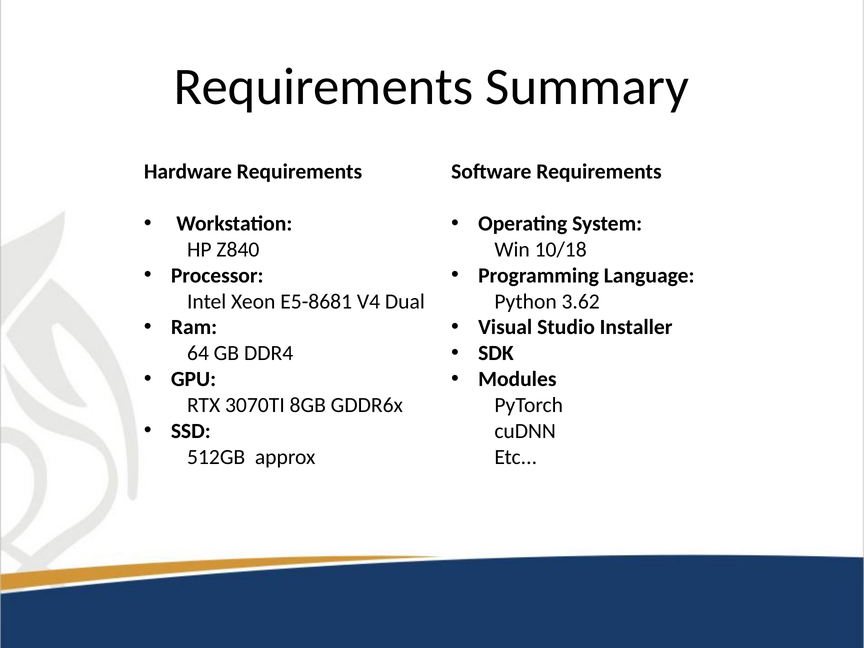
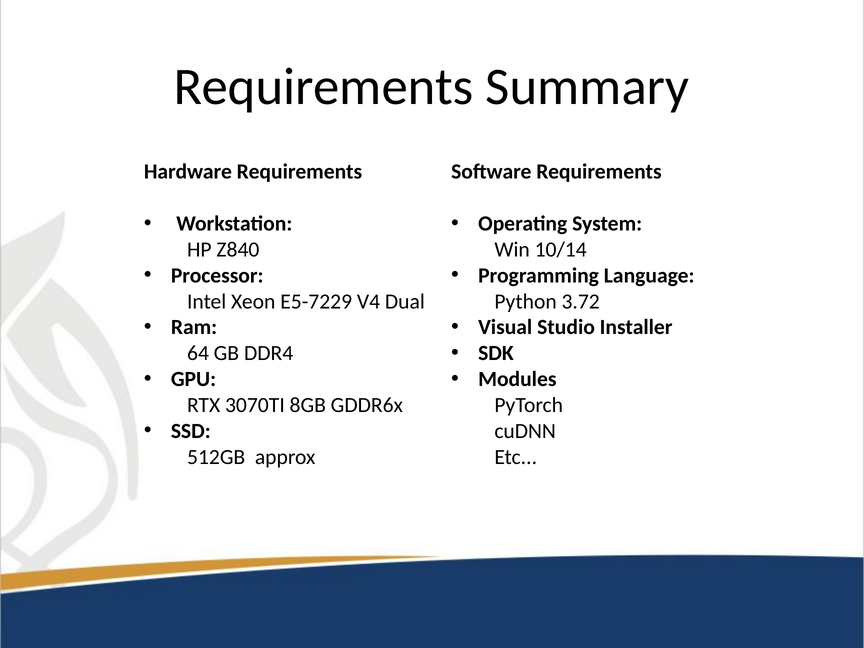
10/18: 10/18 -> 10/14
E5-8681: E5-8681 -> E5-7229
3.62: 3.62 -> 3.72
